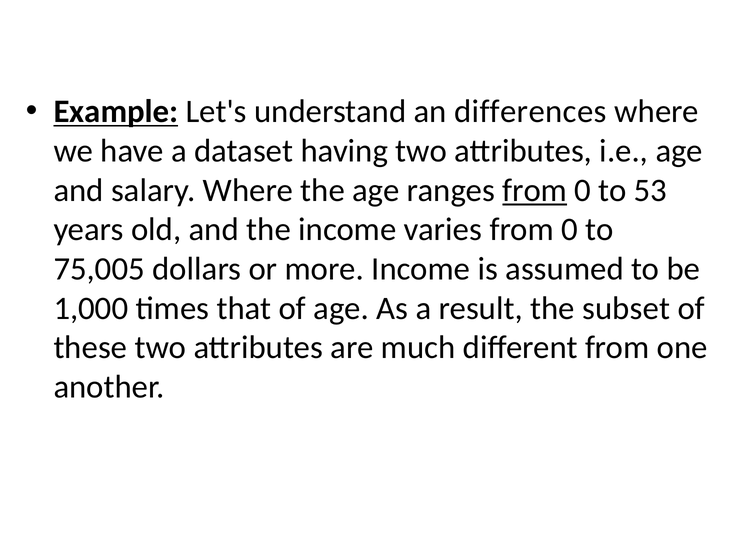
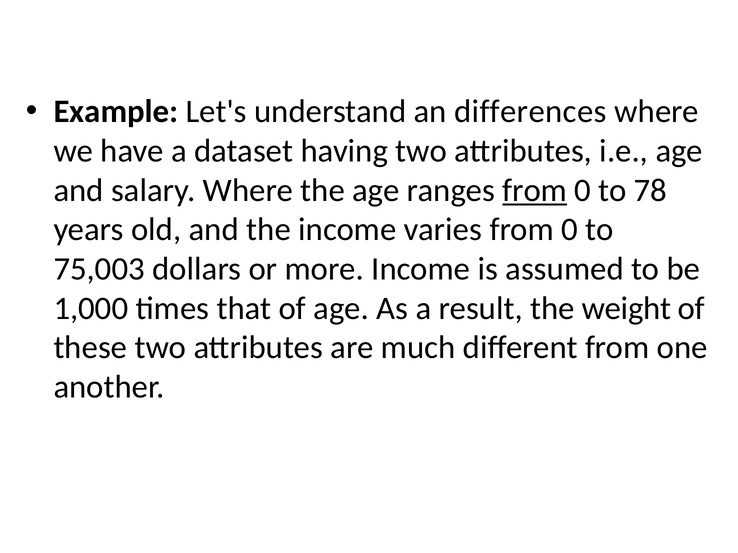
Example underline: present -> none
53: 53 -> 78
75,005: 75,005 -> 75,003
subset: subset -> weight
